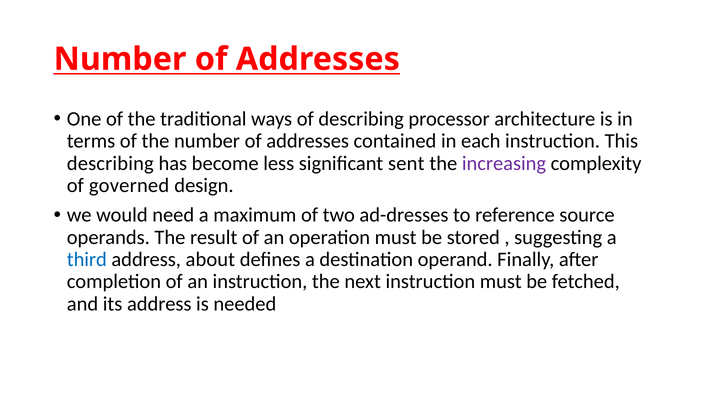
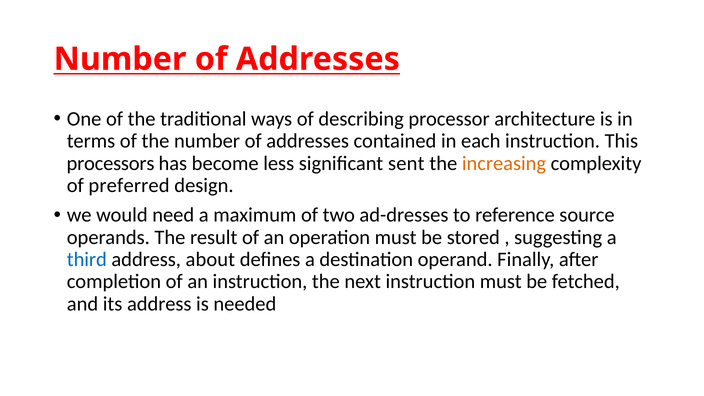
describing at (110, 163): describing -> processors
increasing colour: purple -> orange
governed: governed -> preferred
